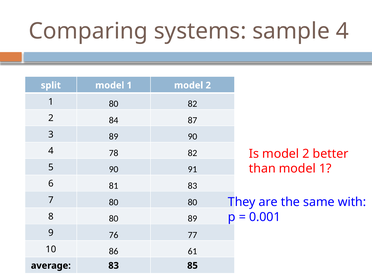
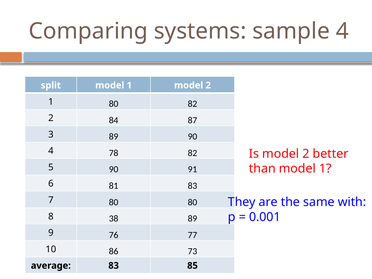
8 80: 80 -> 38
61: 61 -> 73
